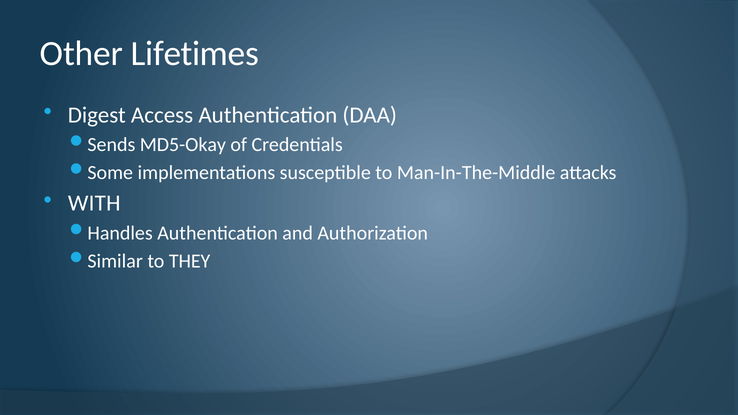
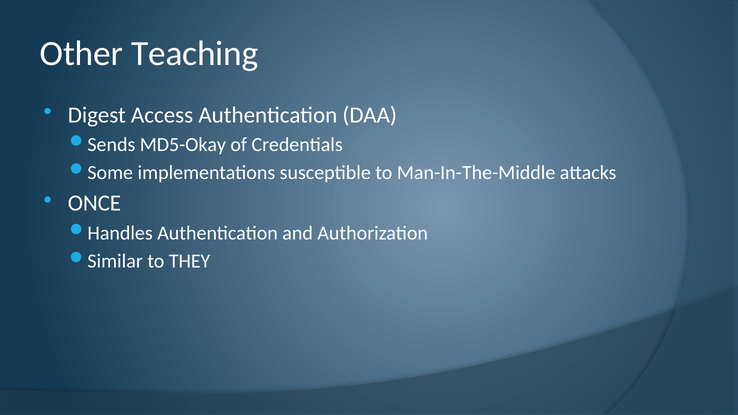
Lifetimes: Lifetimes -> Teaching
WITH: WITH -> ONCE
